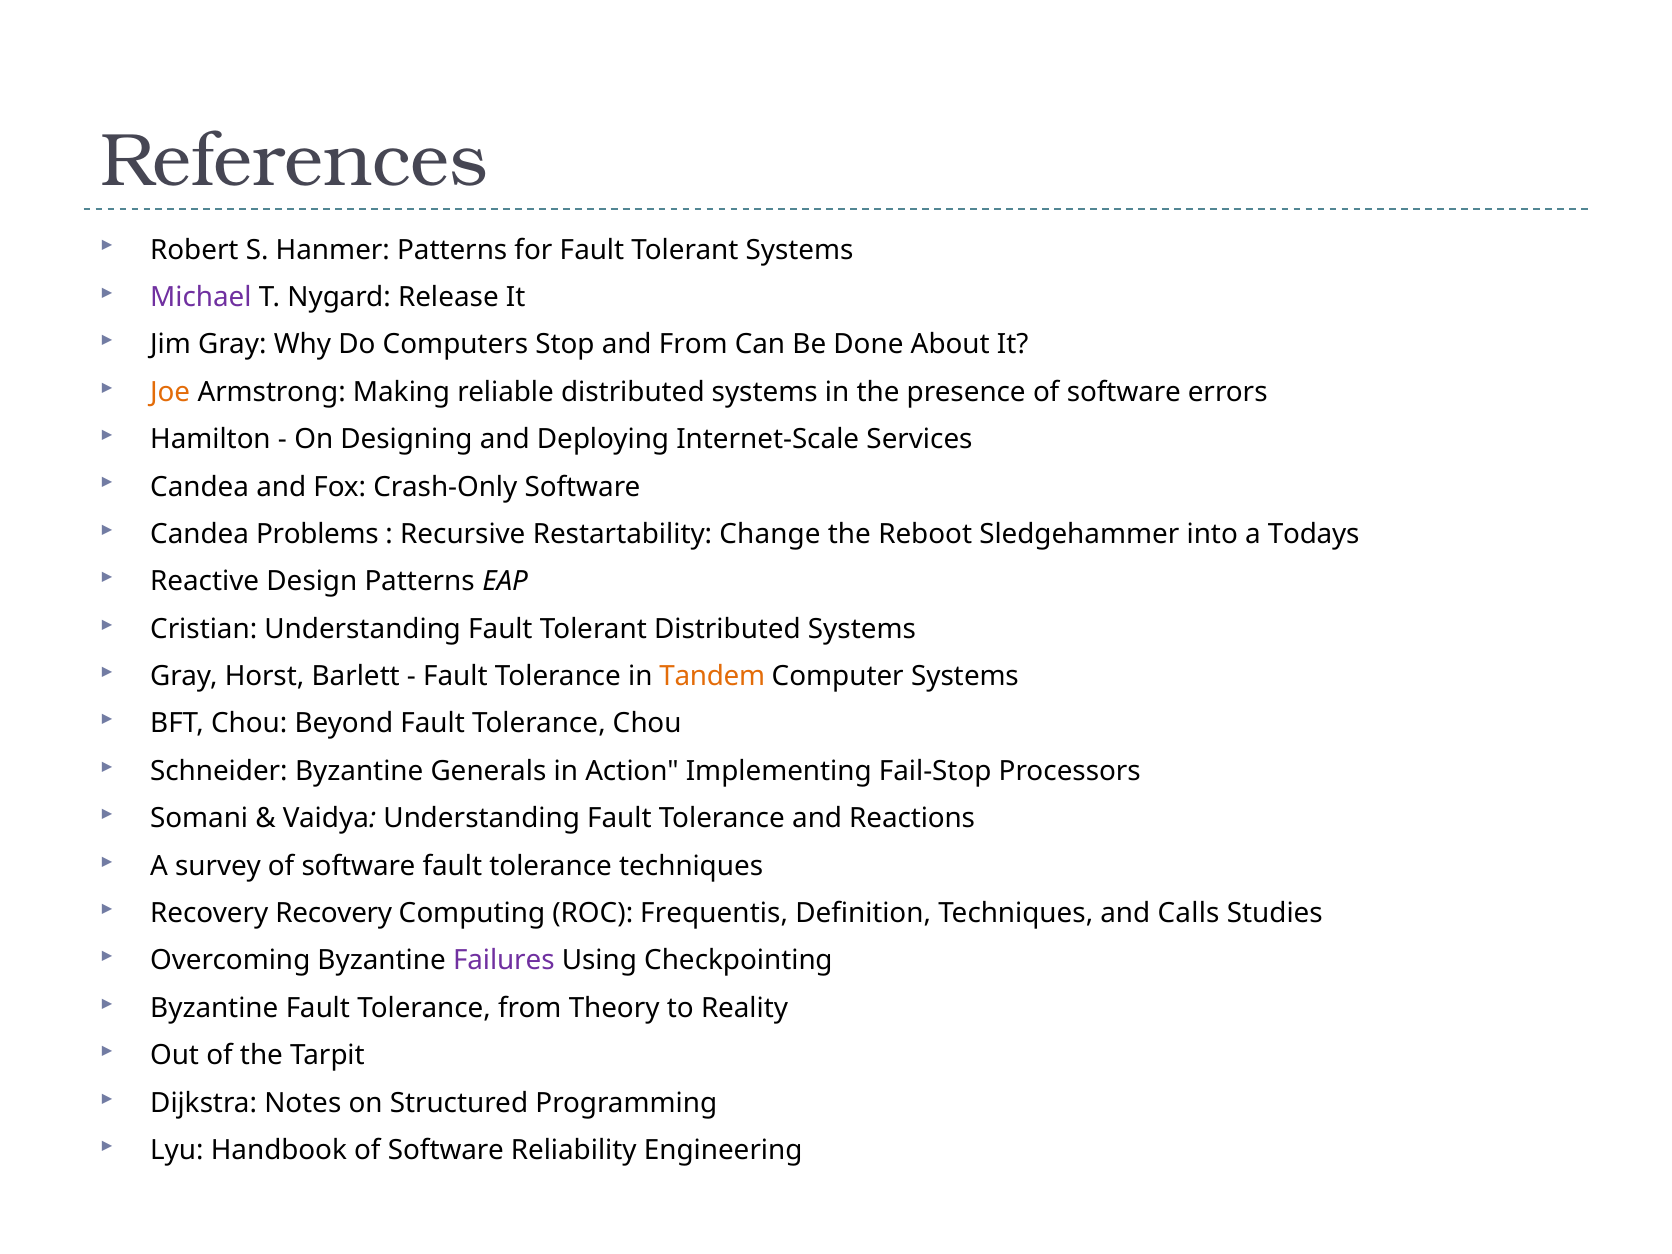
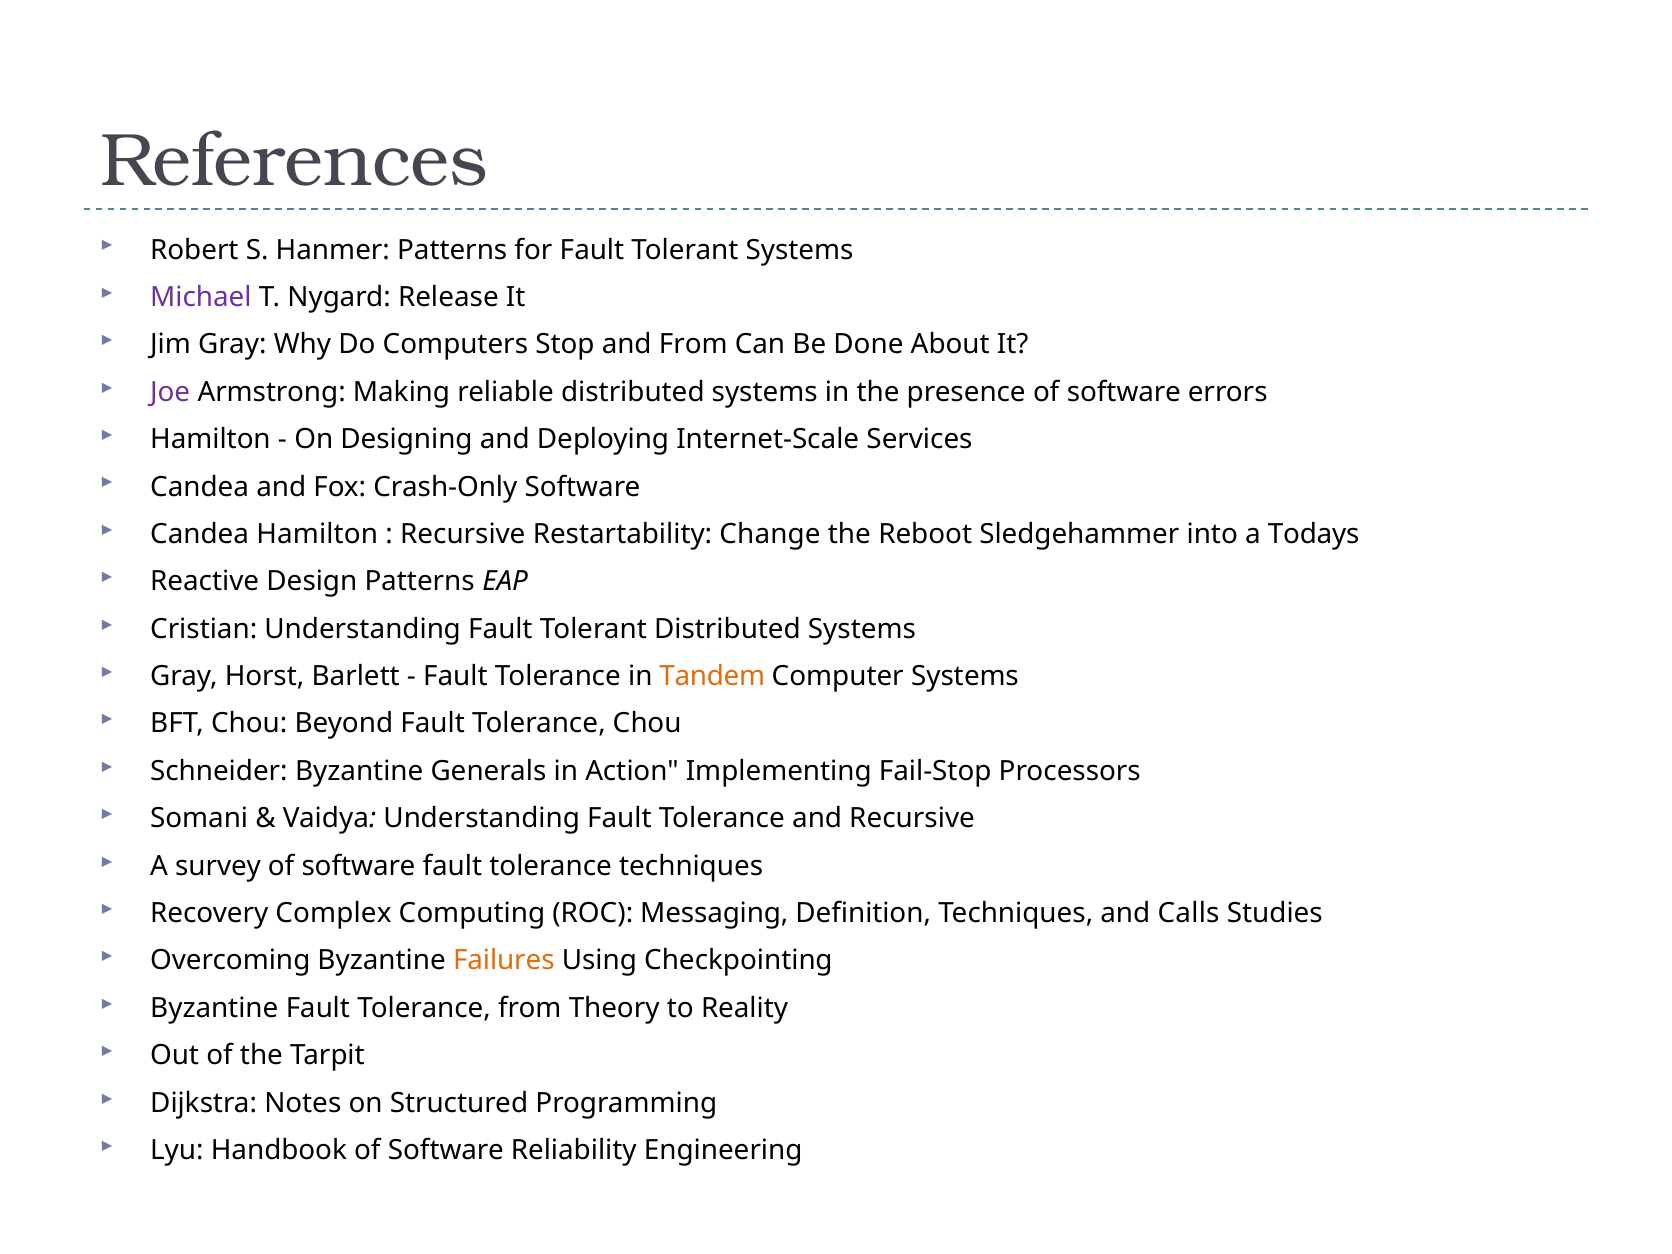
Joe colour: orange -> purple
Candea Problems: Problems -> Hamilton
and Reactions: Reactions -> Recursive
Recovery Recovery: Recovery -> Complex
Frequentis: Frequentis -> Messaging
Failures colour: purple -> orange
